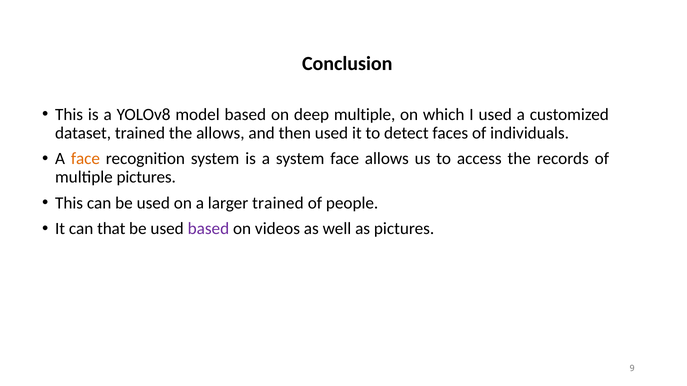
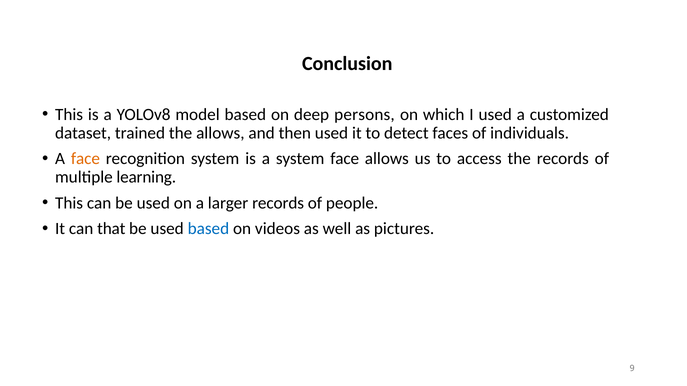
deep multiple: multiple -> persons
multiple pictures: pictures -> learning
larger trained: trained -> records
based at (208, 229) colour: purple -> blue
